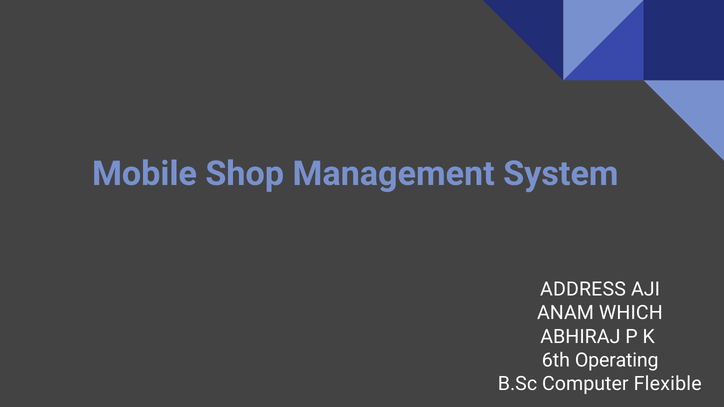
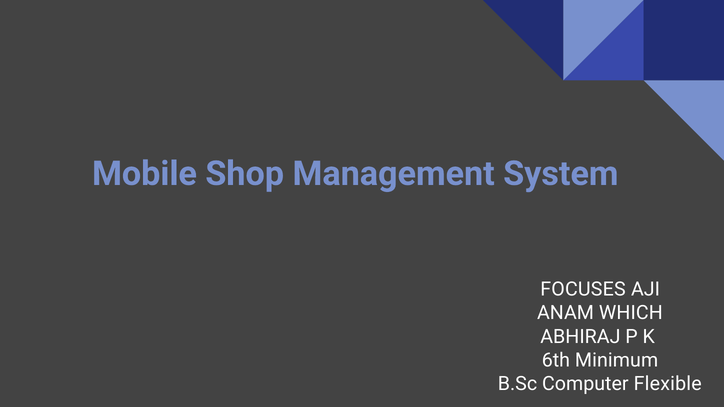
ADDRESS: ADDRESS -> FOCUSES
Operating: Operating -> Minimum
